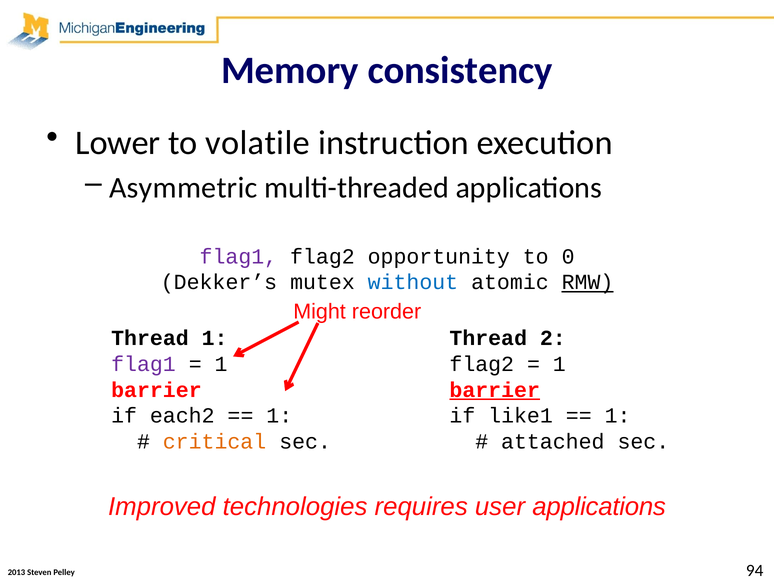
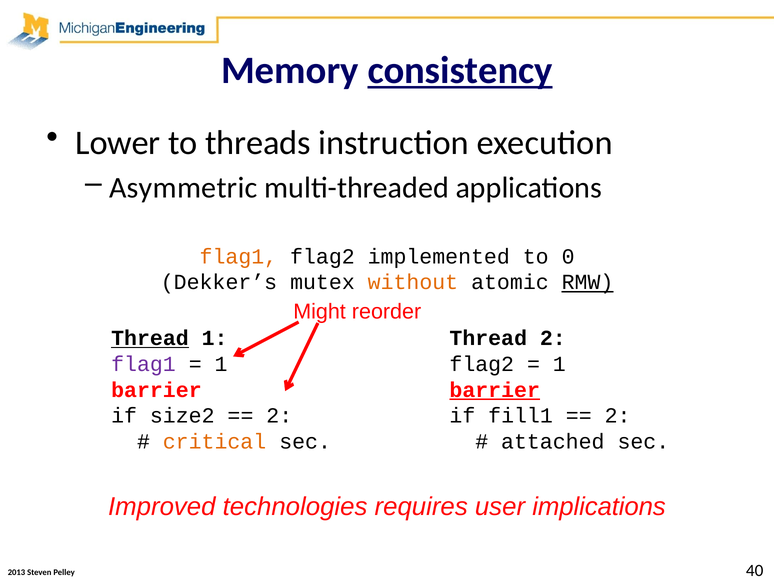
consistency underline: none -> present
volatile: volatile -> threads
flag1 at (238, 256) colour: purple -> orange
opportunity: opportunity -> implemented
without colour: blue -> orange
Thread at (150, 338) underline: none -> present
each2: each2 -> size2
1 at (279, 415): 1 -> 2
like1: like1 -> fill1
1 at (618, 415): 1 -> 2
user applications: applications -> implications
94: 94 -> 40
